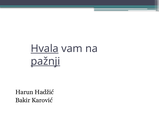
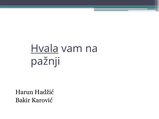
pažnji underline: present -> none
